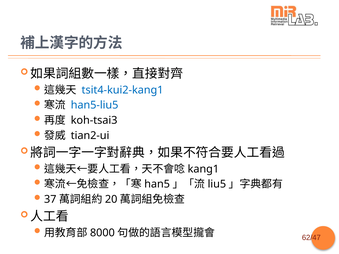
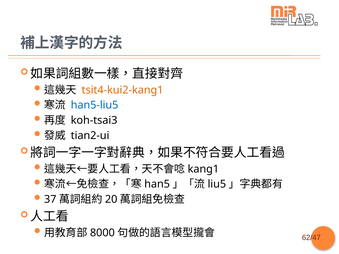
tsit4-kui2-kang1 colour: blue -> orange
